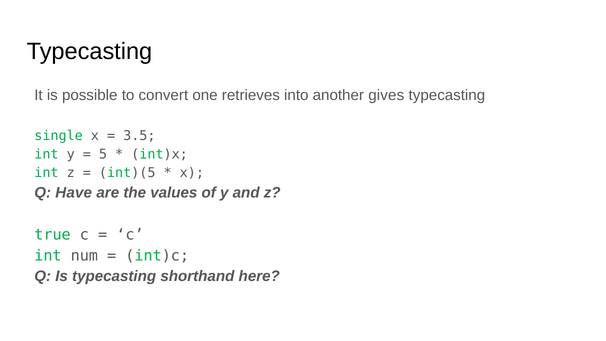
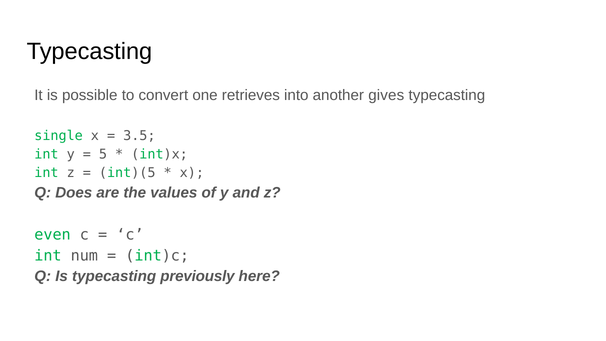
Have: Have -> Does
true: true -> even
shorthand: shorthand -> previously
